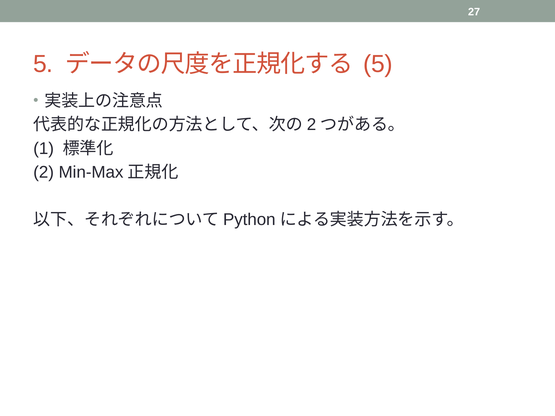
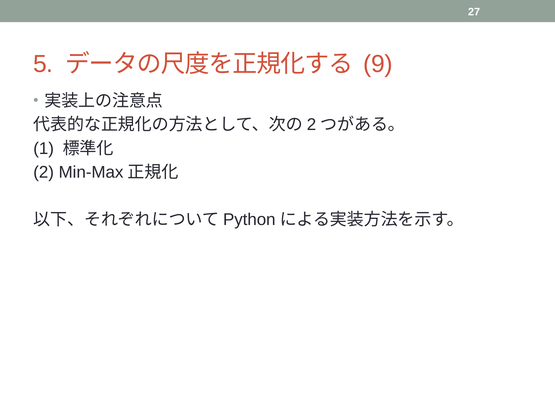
5 at (378, 64): 5 -> 9
